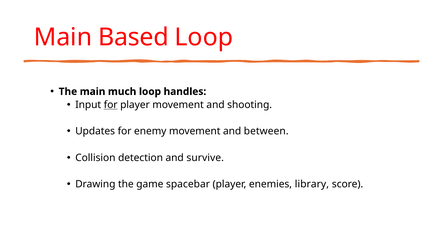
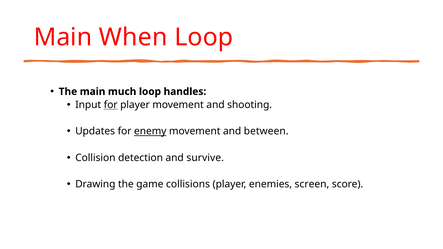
Based: Based -> When
enemy underline: none -> present
spacebar: spacebar -> collisions
library: library -> screen
